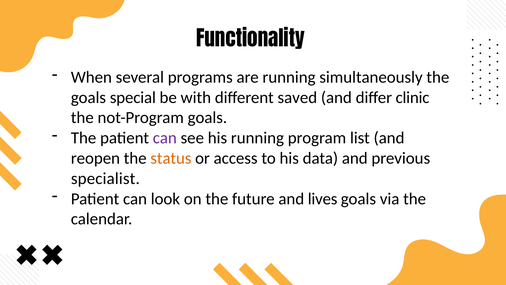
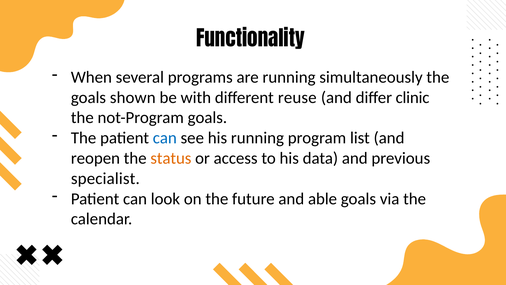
special: special -> shown
saved: saved -> reuse
can at (165, 138) colour: purple -> blue
lives: lives -> able
